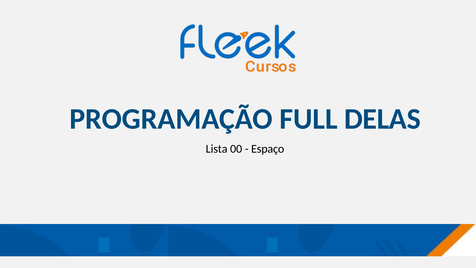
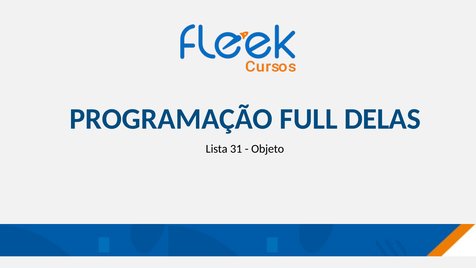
00: 00 -> 31
Espaço: Espaço -> Objeto
